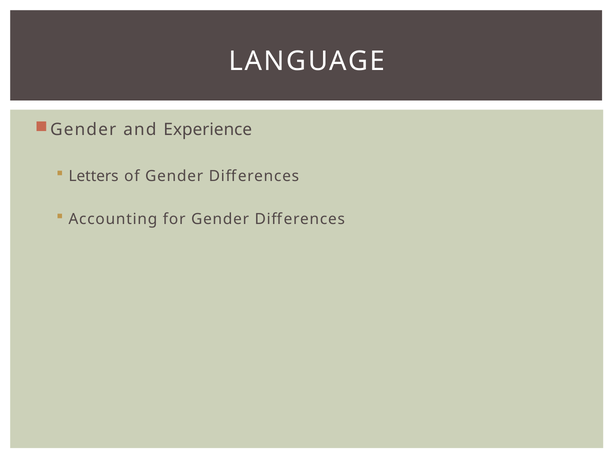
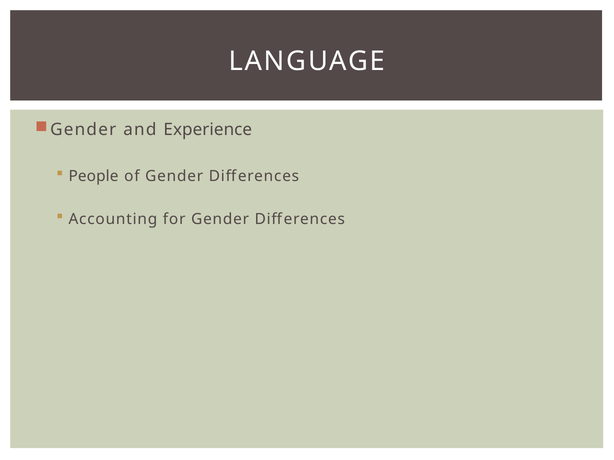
Letters: Letters -> People
